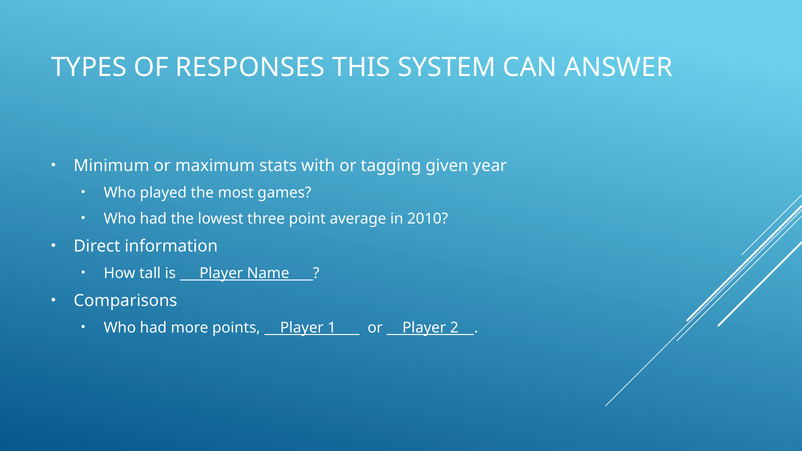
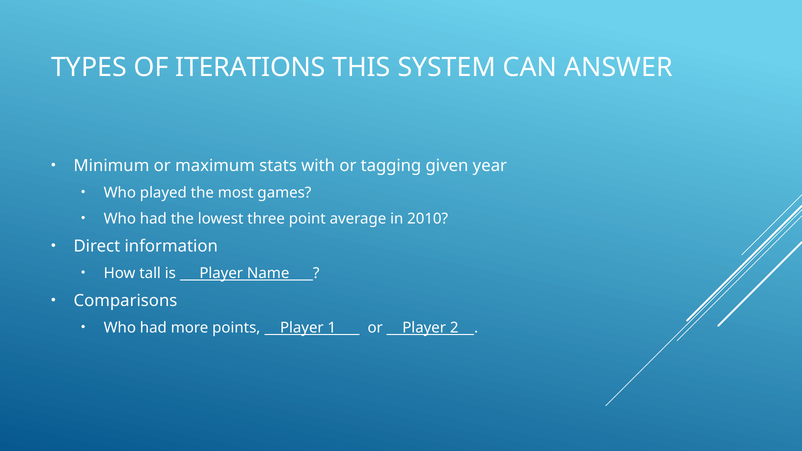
RESPONSES: RESPONSES -> ITERATIONS
